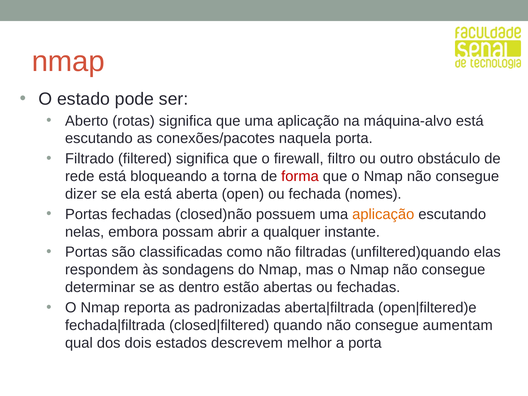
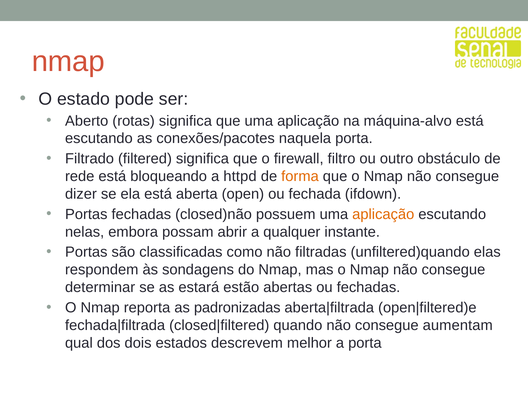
torna: torna -> httpd
forma colour: red -> orange
nomes: nomes -> ifdown
dentro: dentro -> estará
